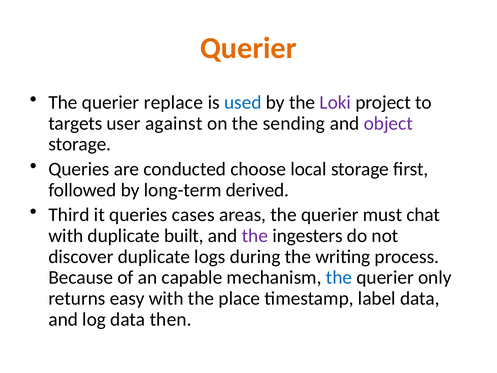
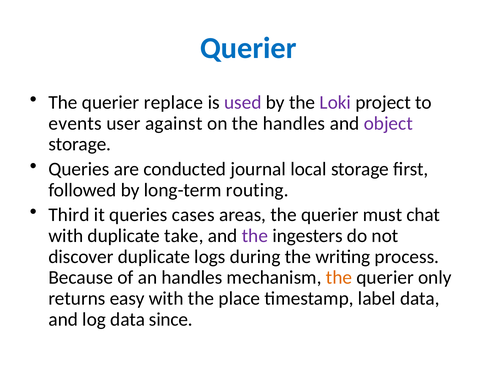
Querier at (248, 48) colour: orange -> blue
used colour: blue -> purple
targets: targets -> events
the sending: sending -> handles
choose: choose -> journal
derived: derived -> routing
built: built -> take
an capable: capable -> handles
the at (339, 277) colour: blue -> orange
then: then -> since
